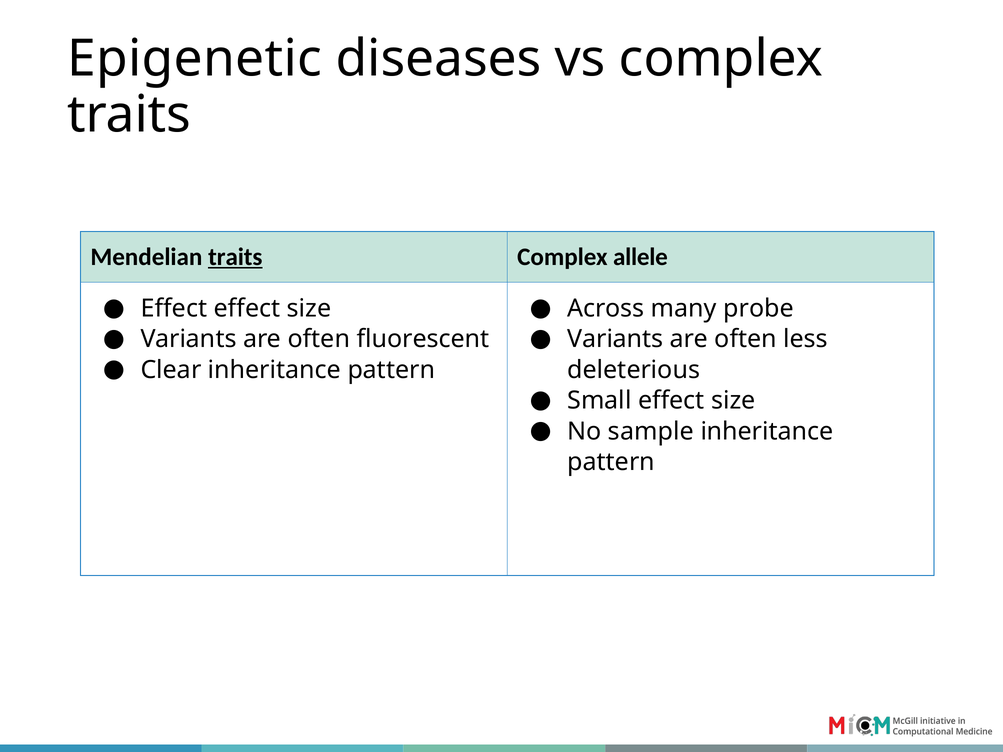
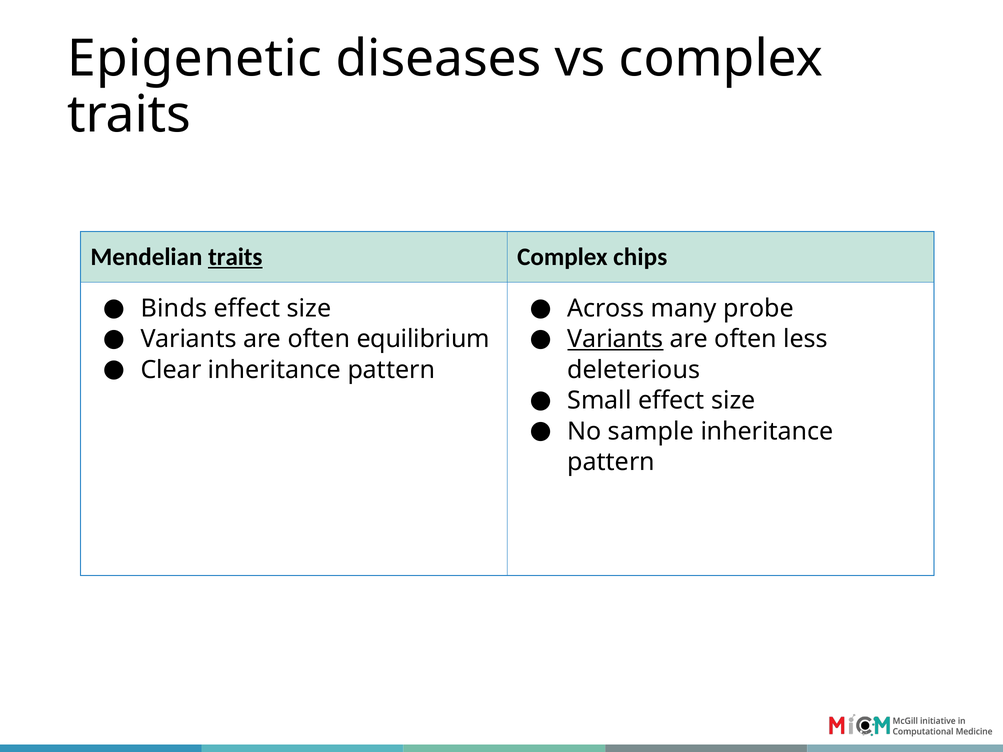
allele: allele -> chips
Effect at (174, 309): Effect -> Binds
fluorescent: fluorescent -> equilibrium
Variants at (615, 339) underline: none -> present
